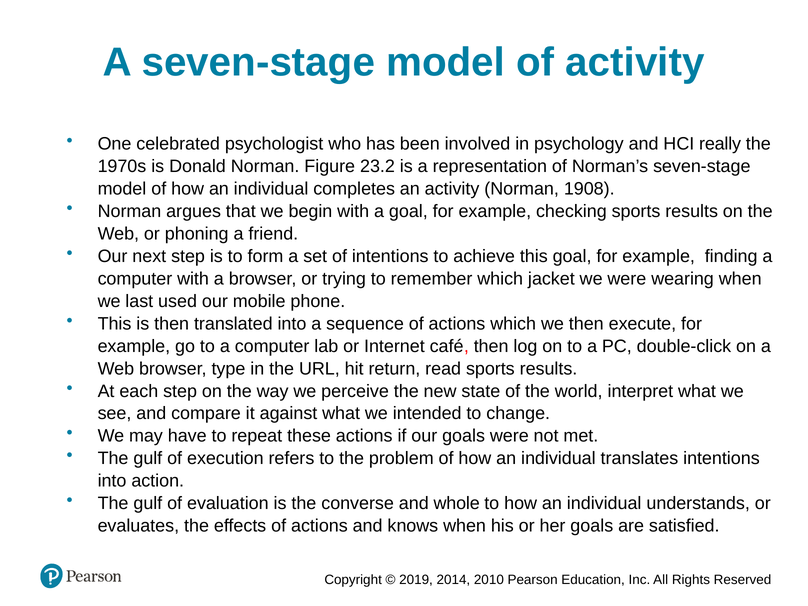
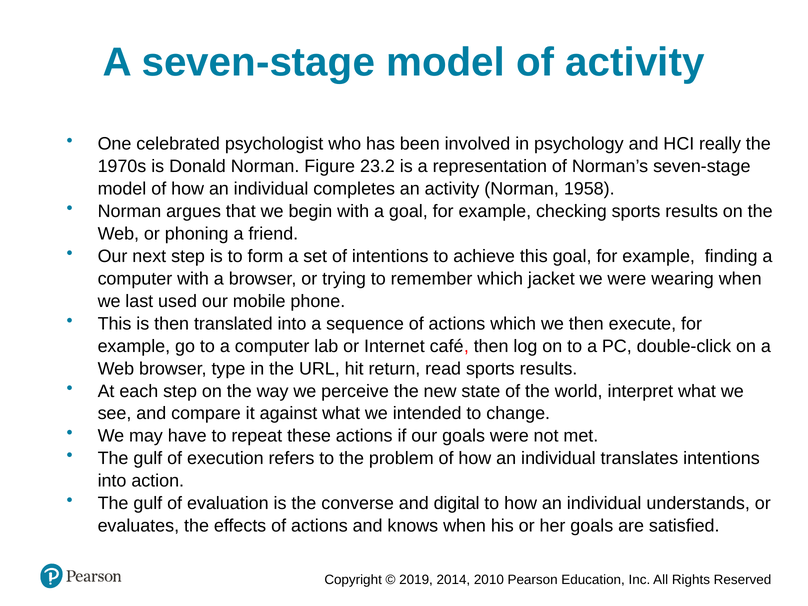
1908: 1908 -> 1958
whole: whole -> digital
